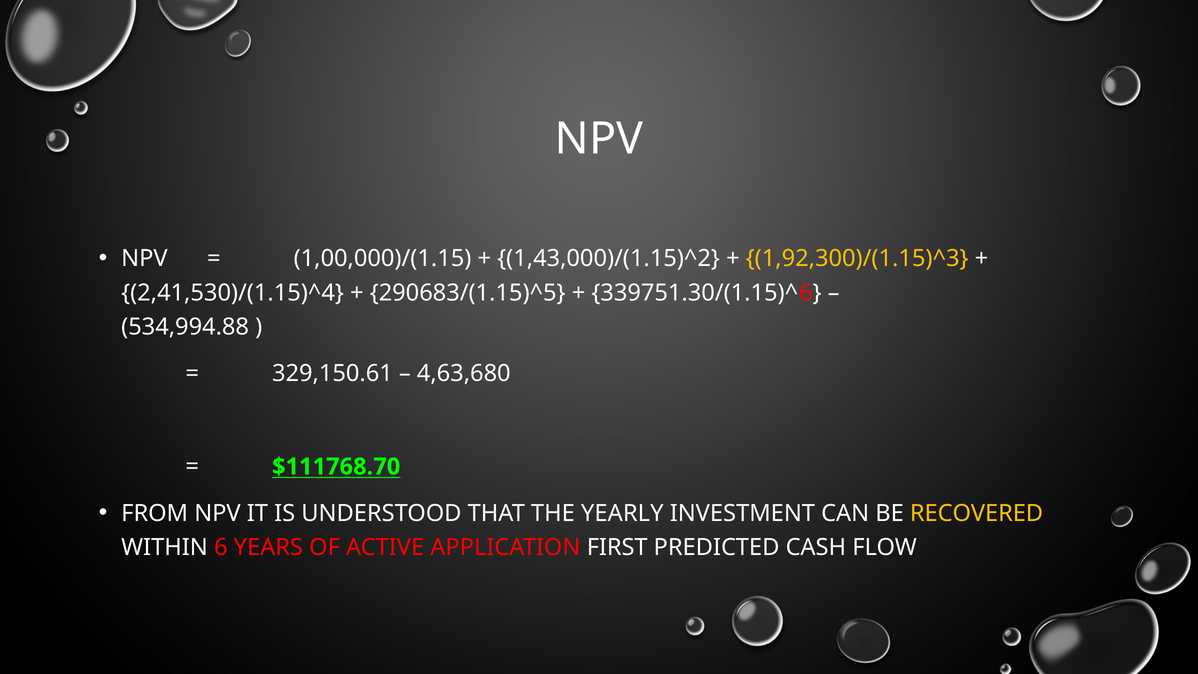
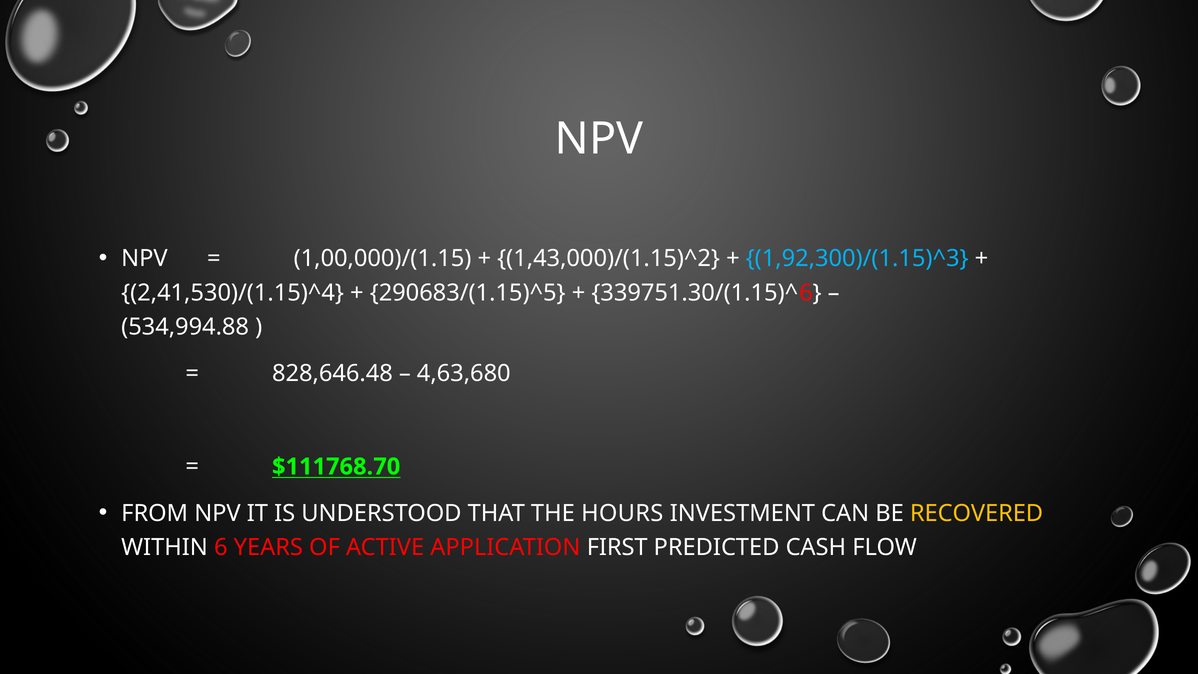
1,92,300)/(1.15)^3 colour: yellow -> light blue
329,150.61: 329,150.61 -> 828,646.48
YEARLY: YEARLY -> HOURS
